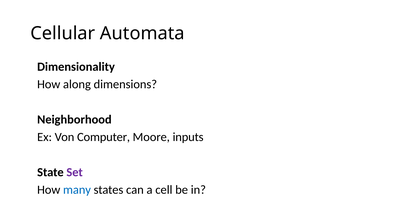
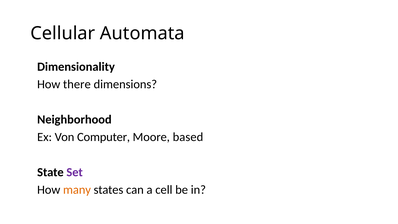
along: along -> there
inputs: inputs -> based
many colour: blue -> orange
